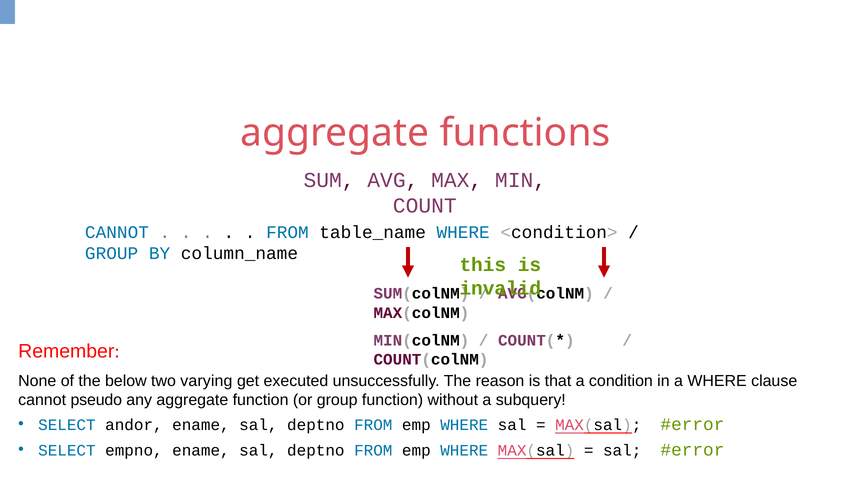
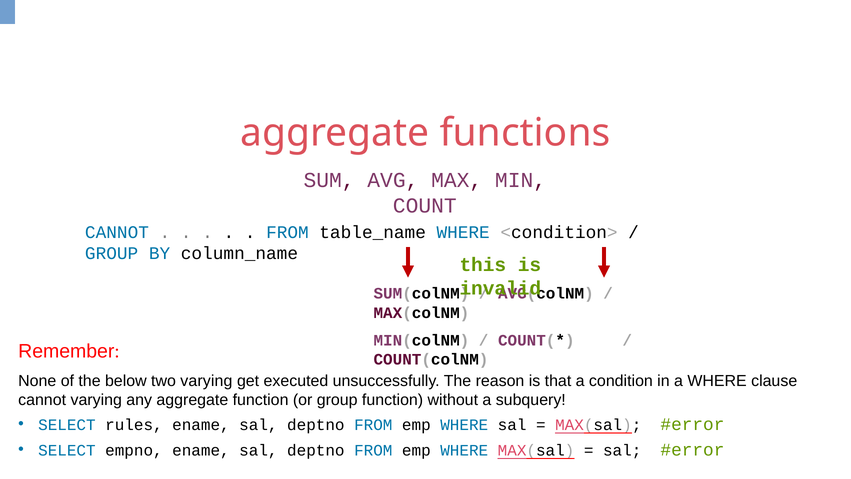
cannot pseudo: pseudo -> varying
andor: andor -> rules
